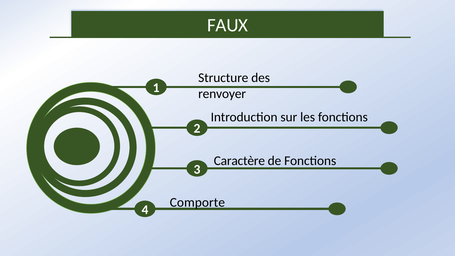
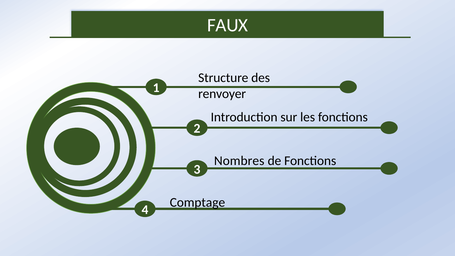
Caractère: Caractère -> Nombres
Comporte: Comporte -> Comptage
